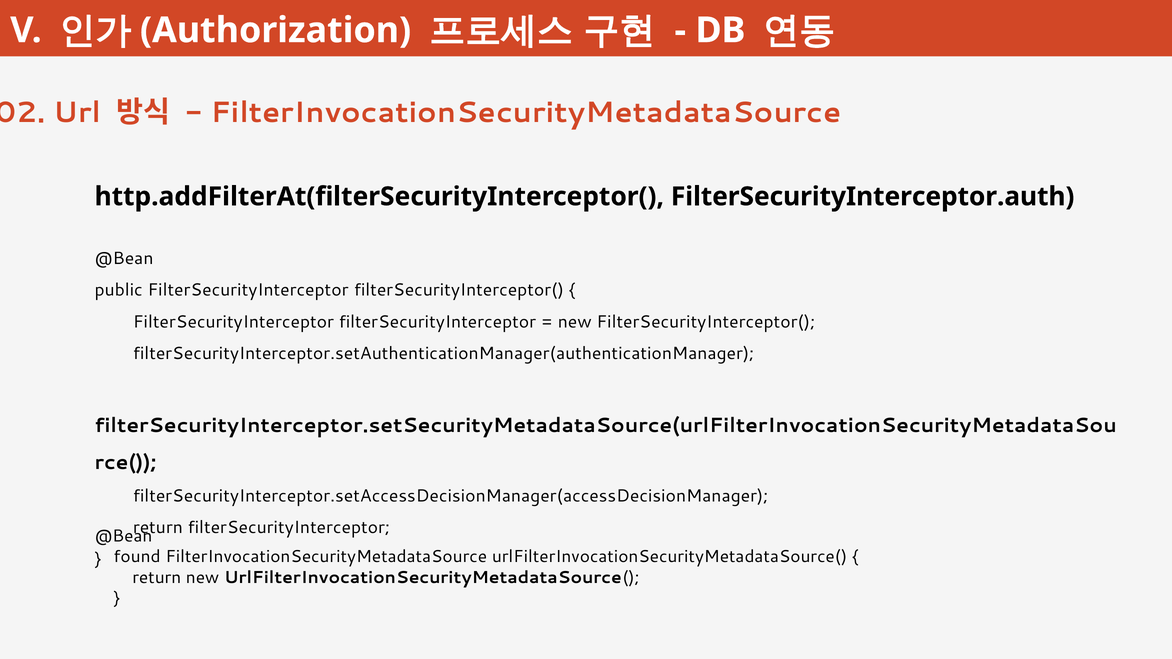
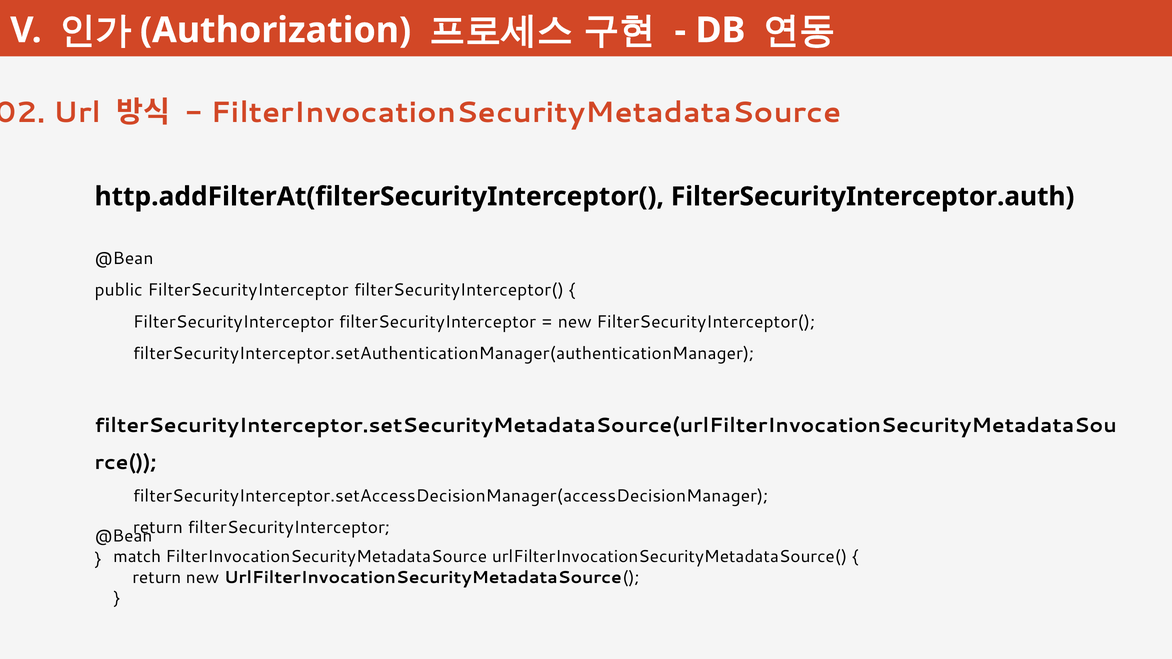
found: found -> match
